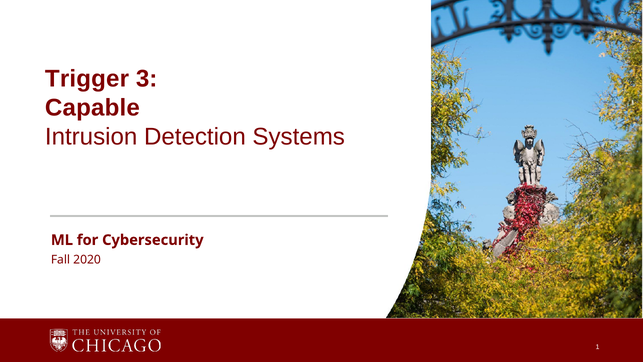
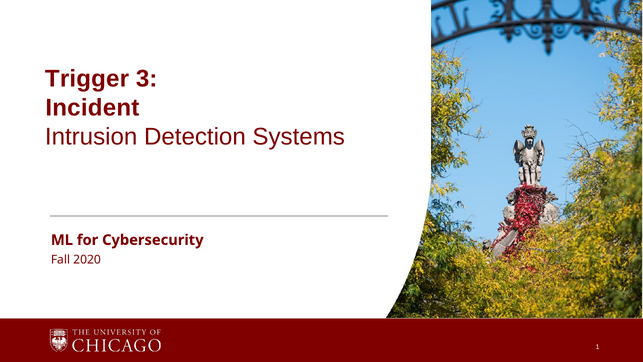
Capable: Capable -> Incident
